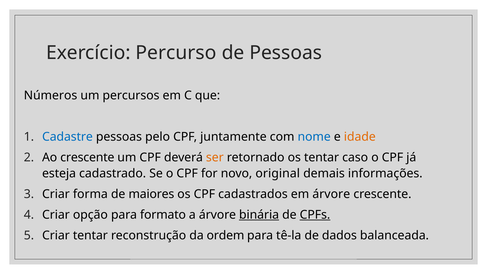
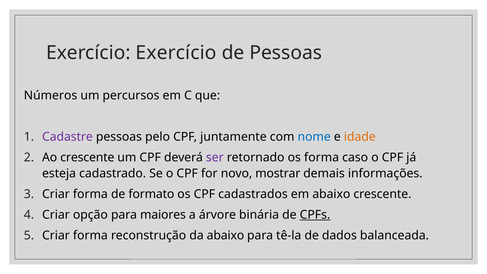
Exercício Percurso: Percurso -> Exercício
Cadastre colour: blue -> purple
ser colour: orange -> purple
os tentar: tentar -> forma
original: original -> mostrar
maiores: maiores -> formato
em árvore: árvore -> abaixo
formato: formato -> maiores
binária underline: present -> none
tentar at (90, 235): tentar -> forma
da ordem: ordem -> abaixo
